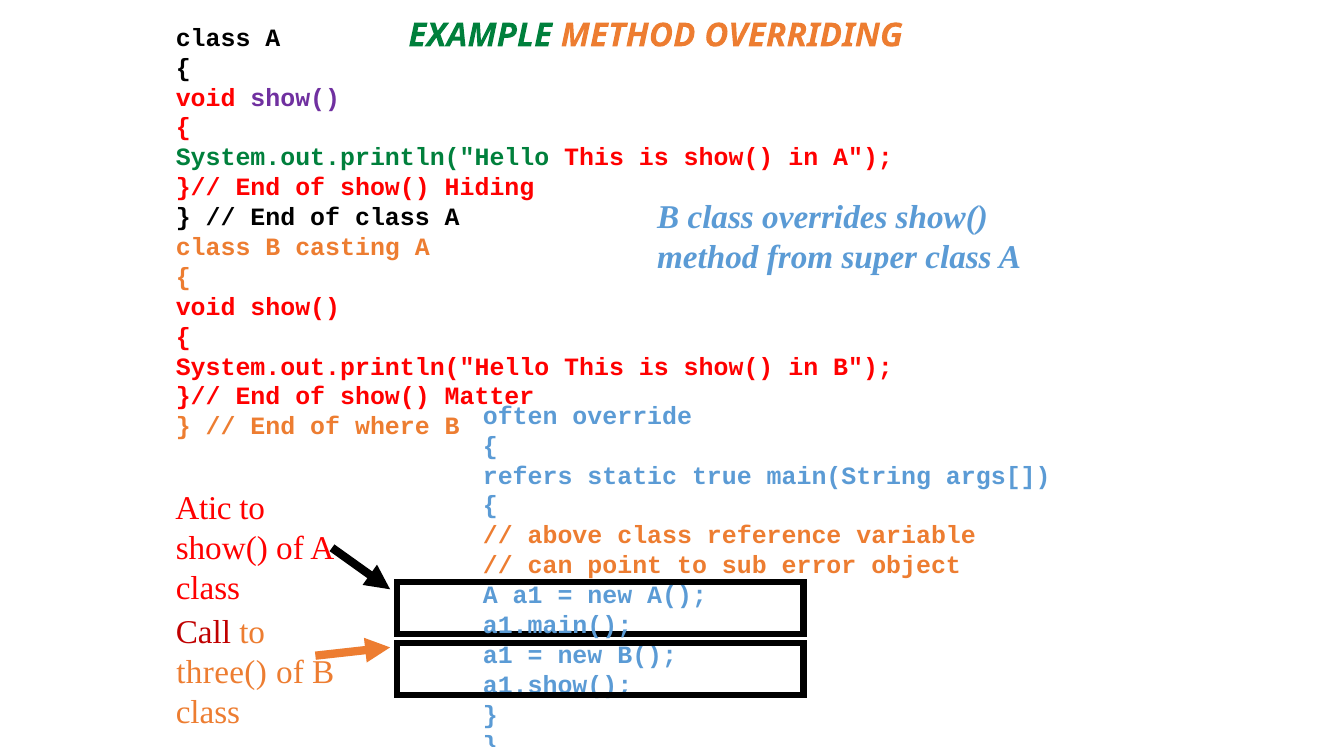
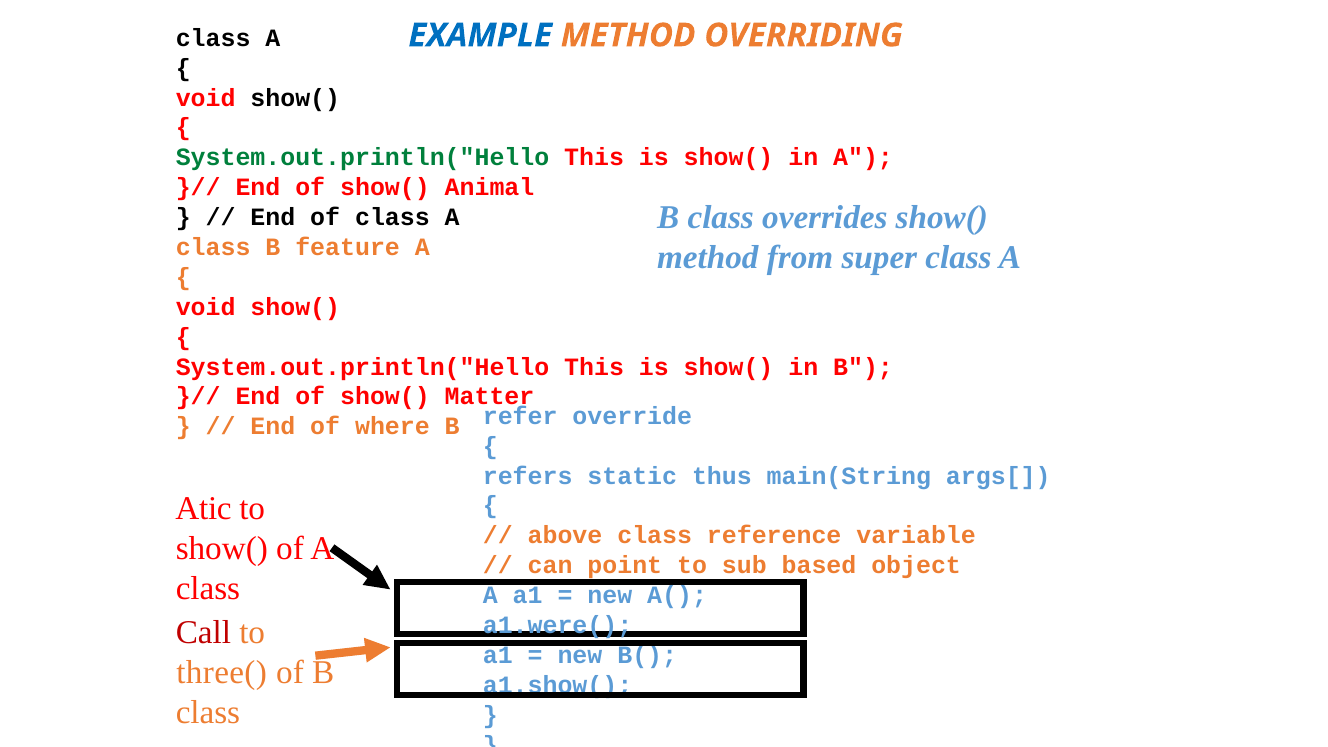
EXAMPLE colour: green -> blue
show( at (295, 98) colour: purple -> black
Hiding: Hiding -> Animal
casting: casting -> feature
often: often -> refer
true: true -> thus
error: error -> based
a1.main(: a1.main( -> a1.were(
